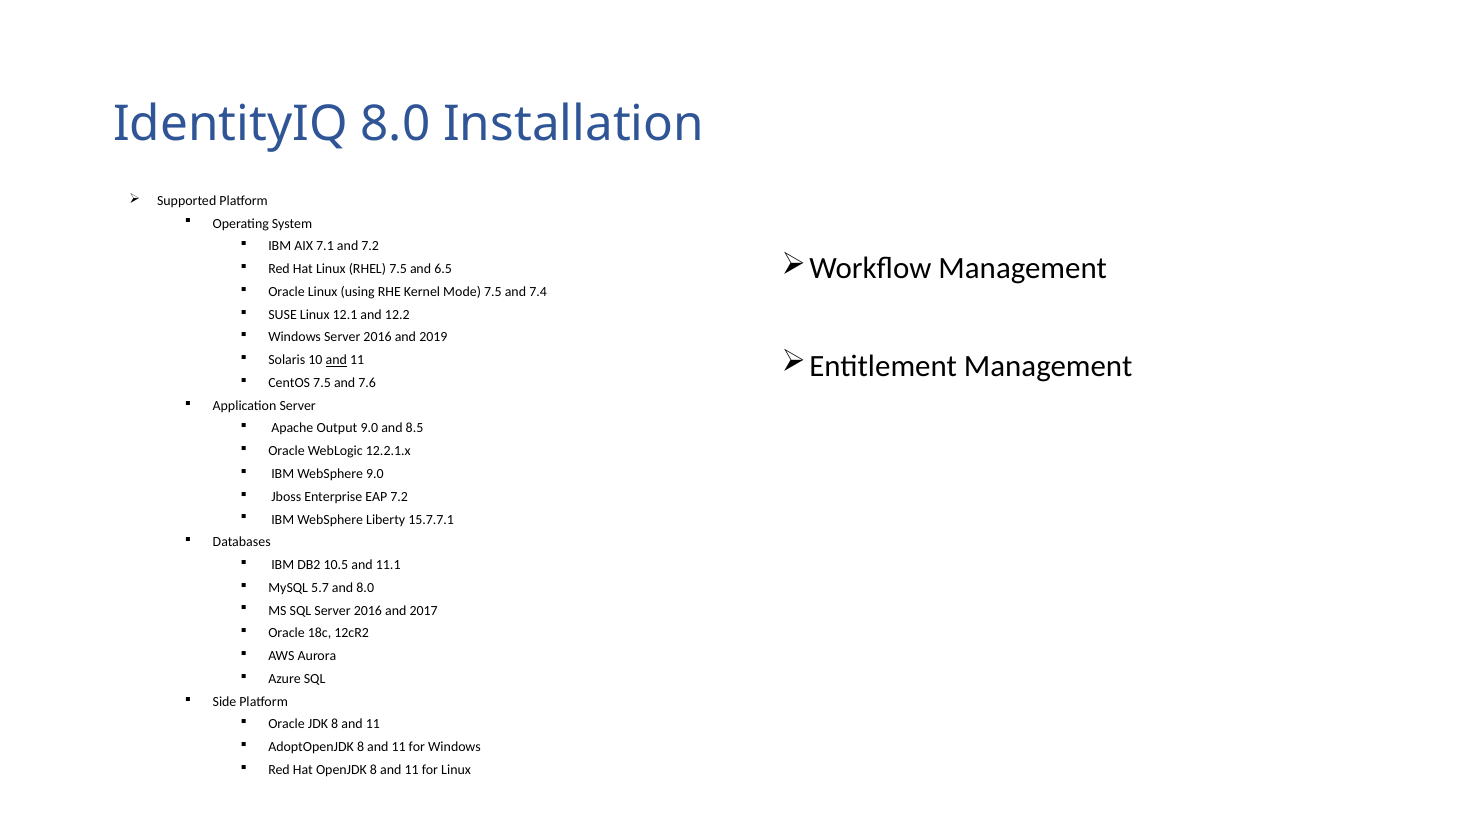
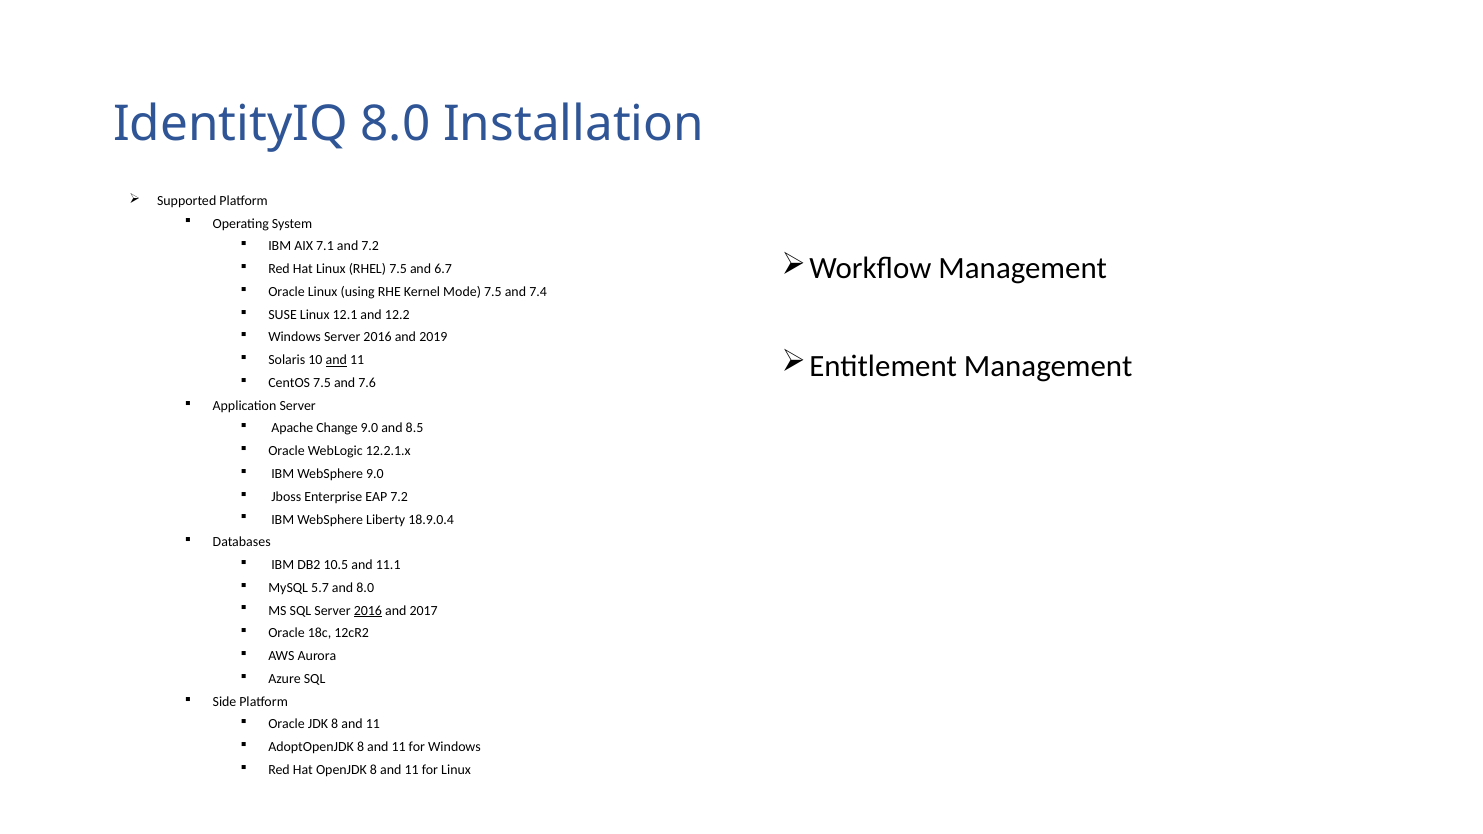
6.5: 6.5 -> 6.7
Output: Output -> Change
15.7.7.1: 15.7.7.1 -> 18.9.0.4
2016 at (368, 611) underline: none -> present
